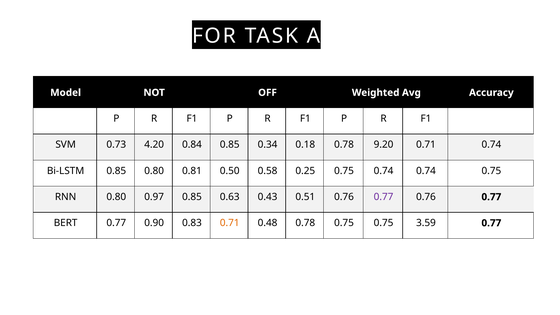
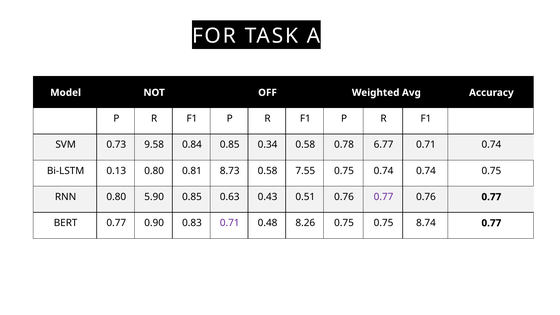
4.20: 4.20 -> 9.58
0.34 0.18: 0.18 -> 0.58
9.20: 9.20 -> 6.77
Bi-LSTM 0.85: 0.85 -> 0.13
0.50: 0.50 -> 8.73
0.25: 0.25 -> 7.55
0.97: 0.97 -> 5.90
0.71 at (230, 223) colour: orange -> purple
0.48 0.78: 0.78 -> 8.26
3.59: 3.59 -> 8.74
